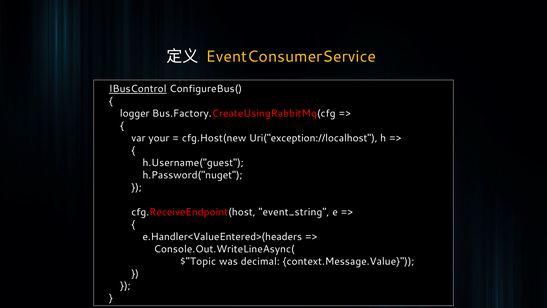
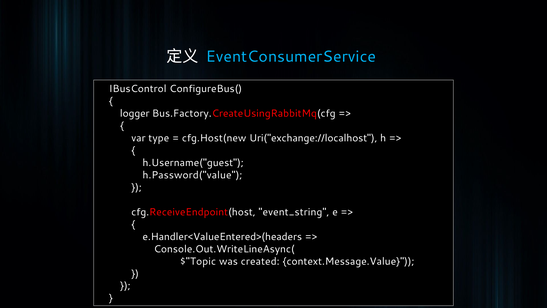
EventConsumerService colour: yellow -> light blue
IBusControl underline: present -> none
your: your -> type
Uri("exception://localhost: Uri("exception://localhost -> Uri("exchange://localhost
h.Password("nuget: h.Password("nuget -> h.Password("value
decimal: decimal -> created
